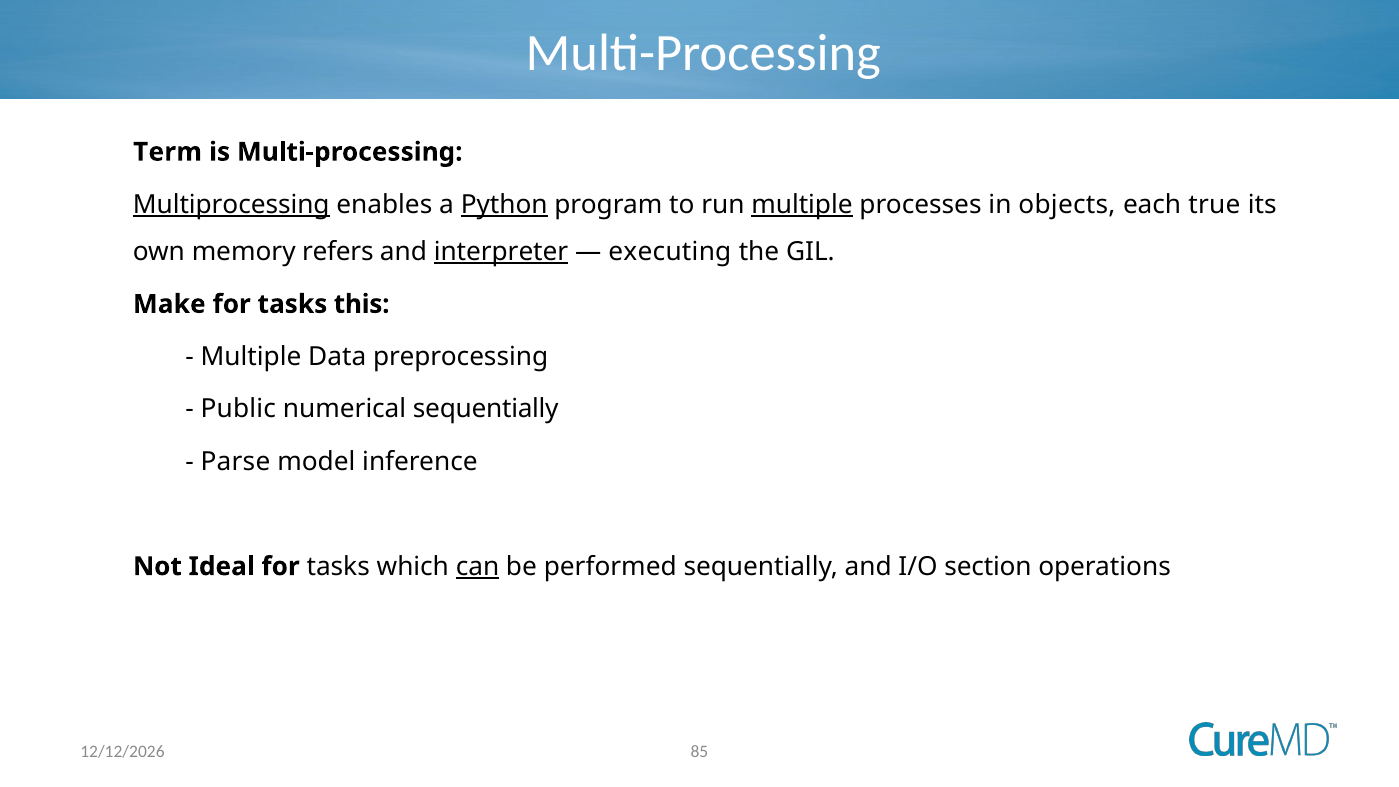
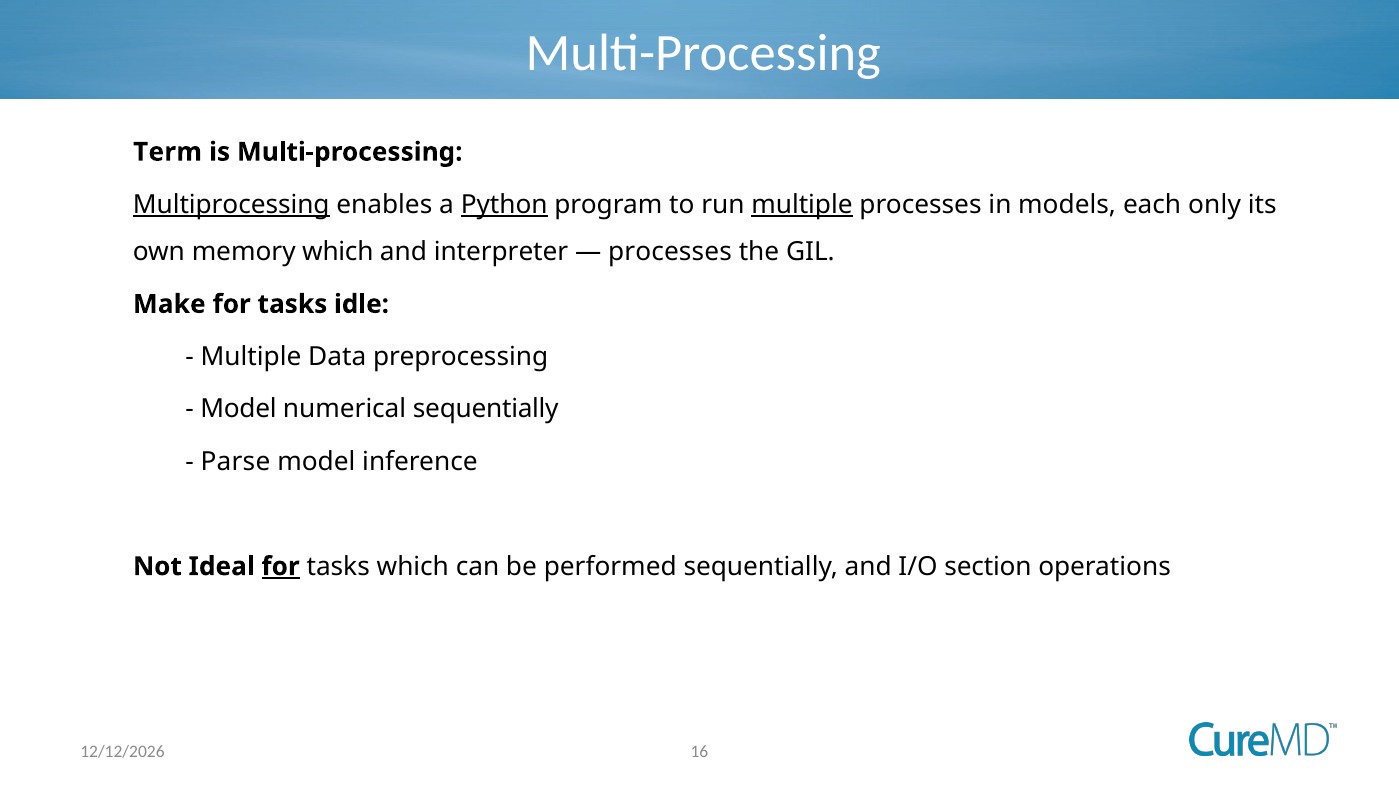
objects: objects -> models
true: true -> only
memory refers: refers -> which
interpreter underline: present -> none
executing at (670, 252): executing -> processes
this: this -> idle
Public at (238, 409): Public -> Model
for at (281, 566) underline: none -> present
can underline: present -> none
85: 85 -> 16
